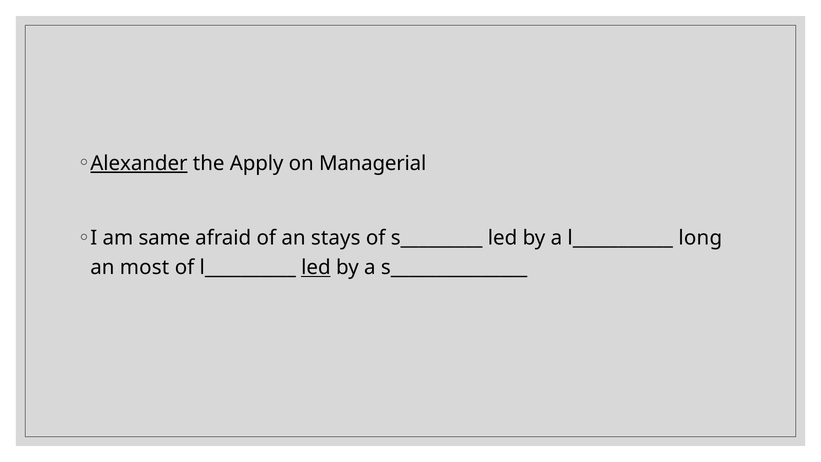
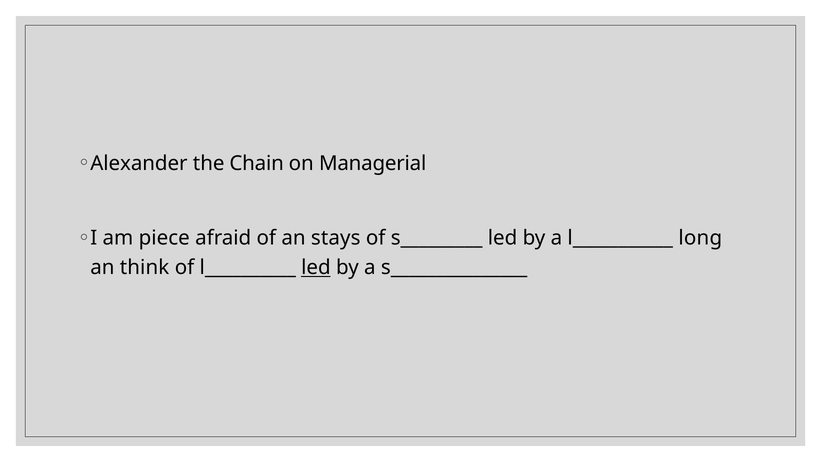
Alexander underline: present -> none
Apply: Apply -> Chain
same: same -> piece
most: most -> think
